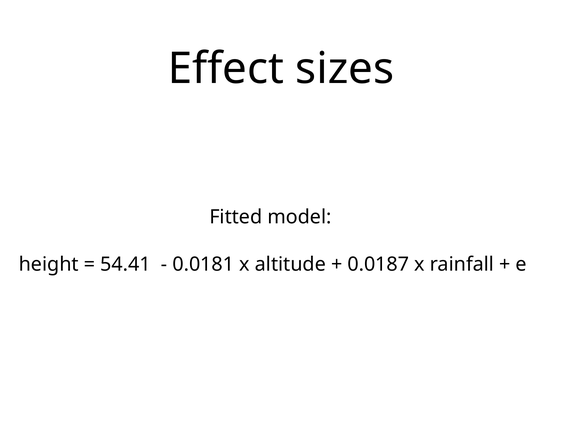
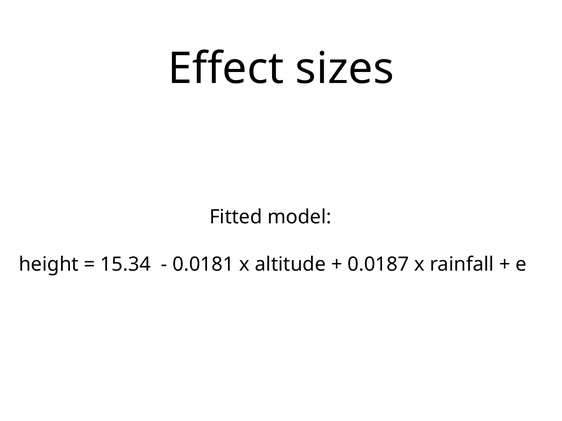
54.41: 54.41 -> 15.34
